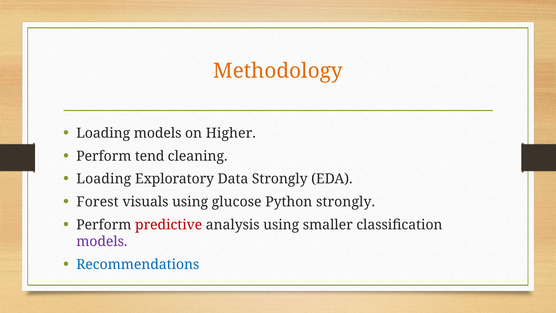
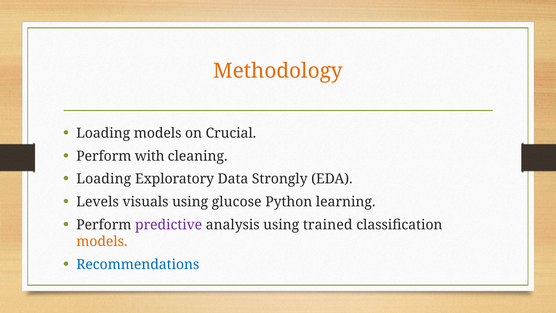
Higher: Higher -> Crucial
tend: tend -> with
Forest: Forest -> Levels
Python strongly: strongly -> learning
predictive colour: red -> purple
smaller: smaller -> trained
models at (102, 241) colour: purple -> orange
